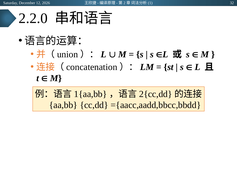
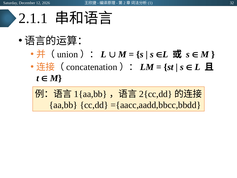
2.2.0: 2.2.0 -> 2.1.1
